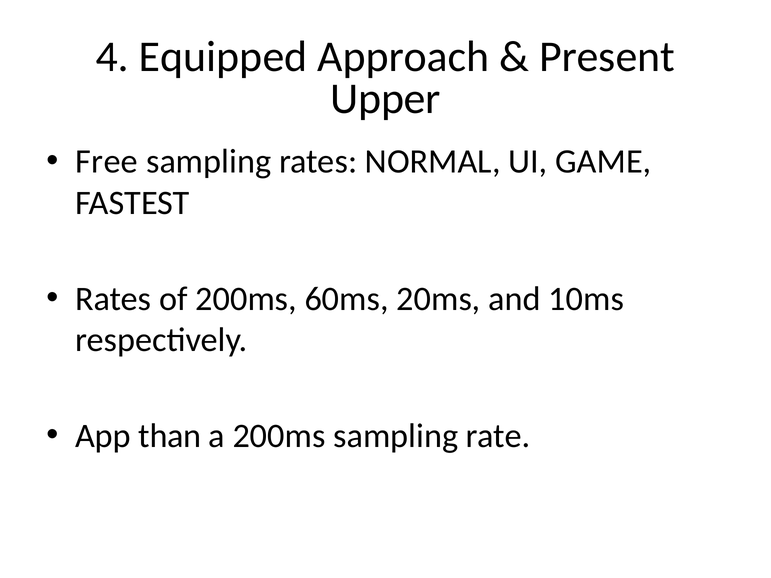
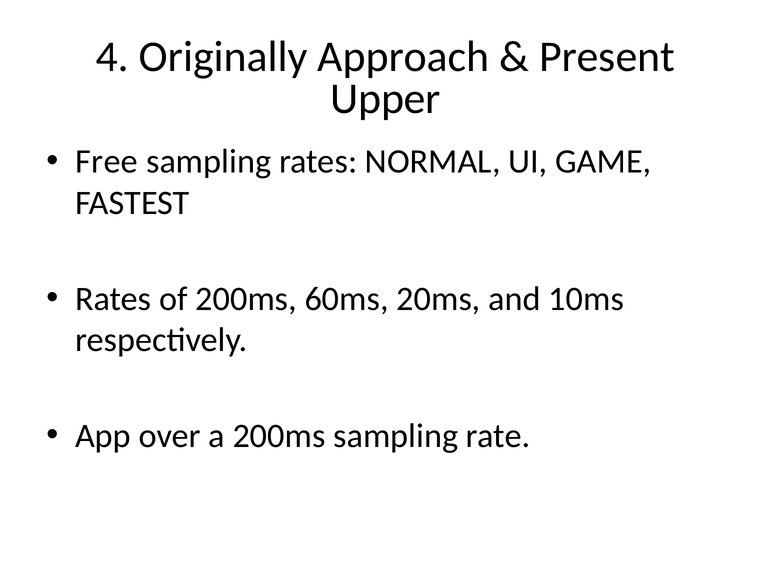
Equipped: Equipped -> Originally
than: than -> over
